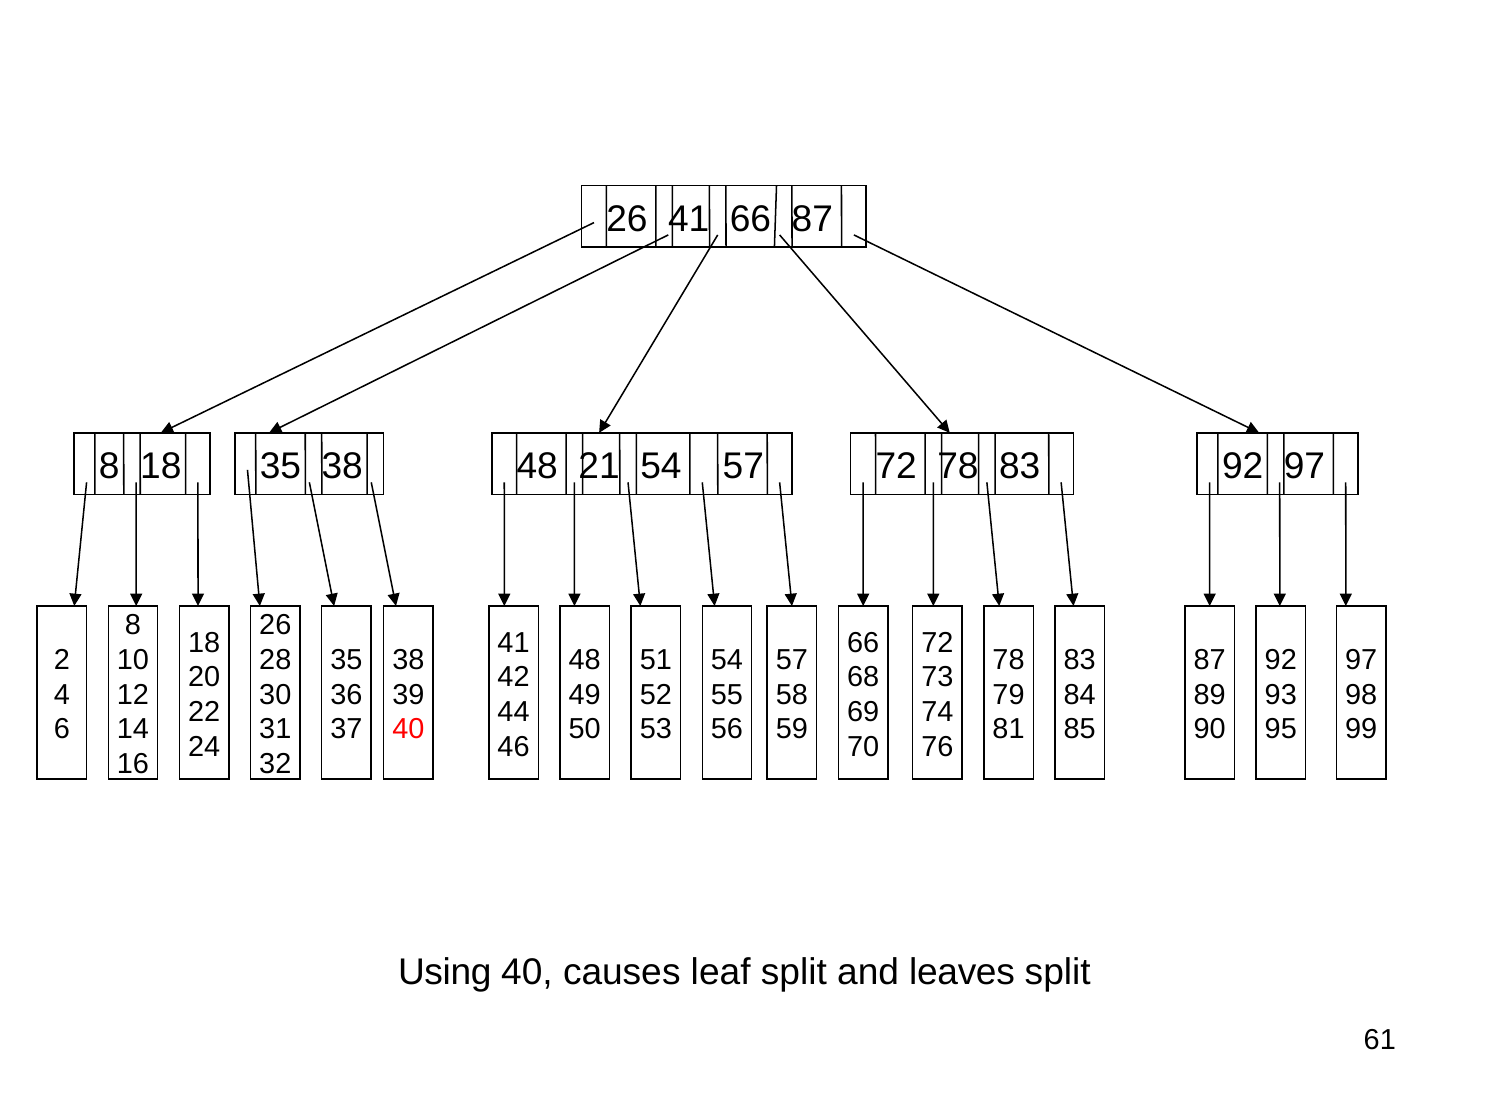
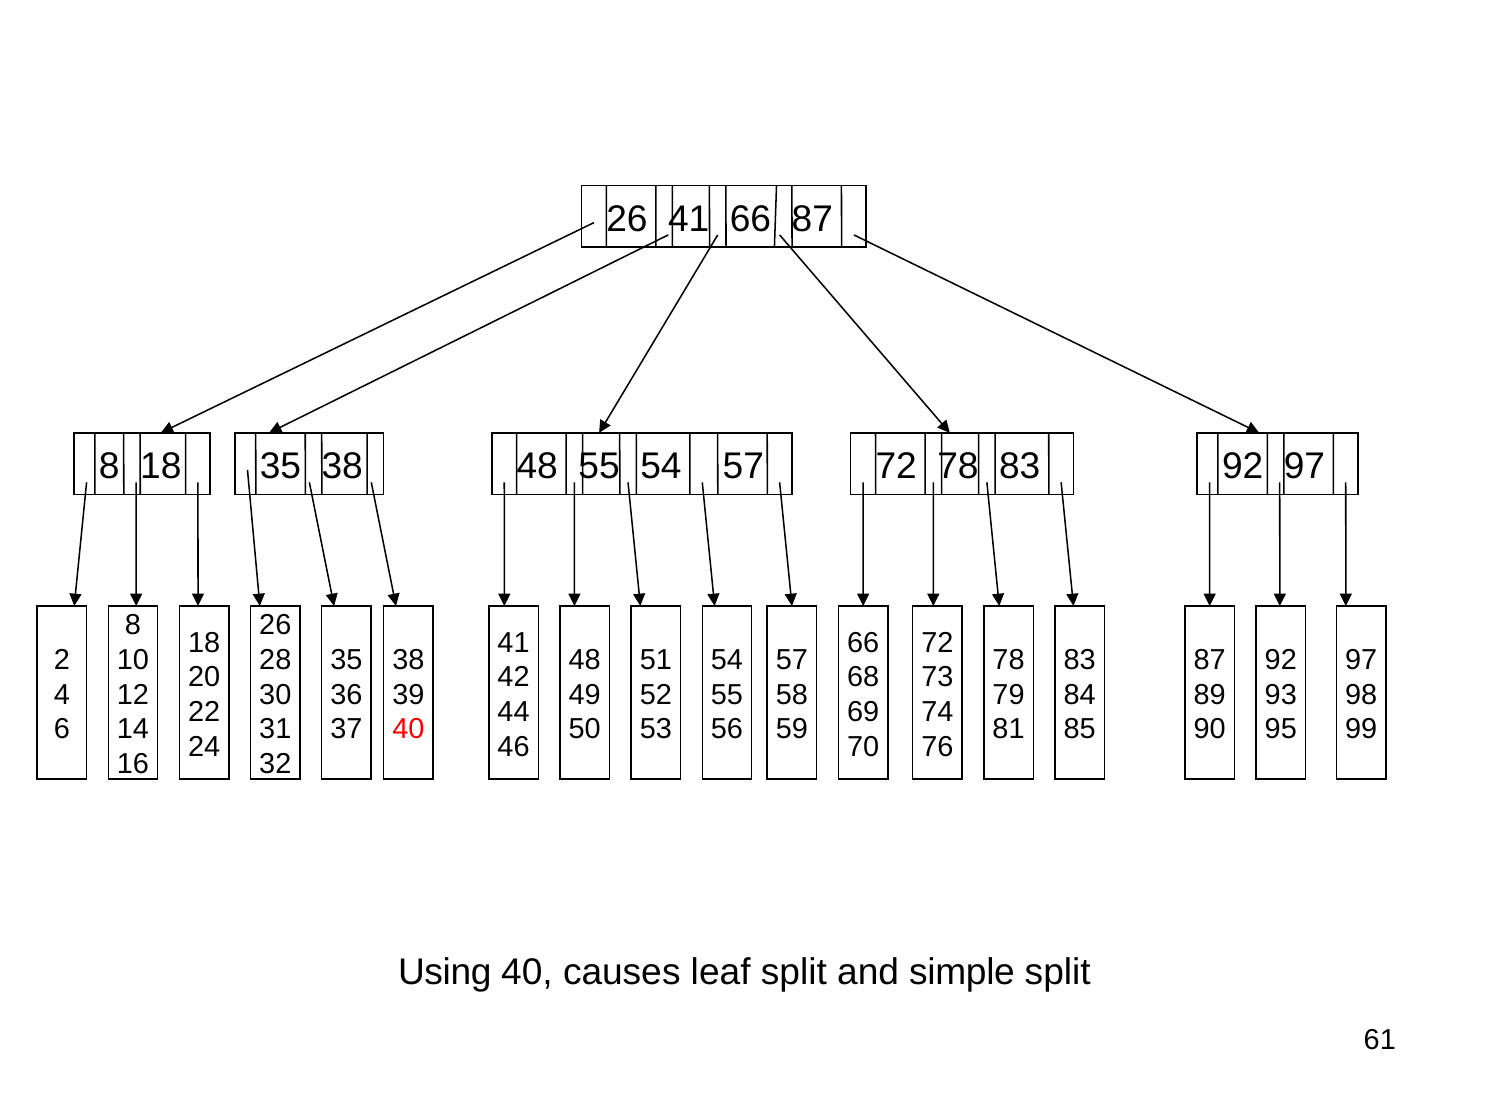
48 21: 21 -> 55
leaves: leaves -> simple
